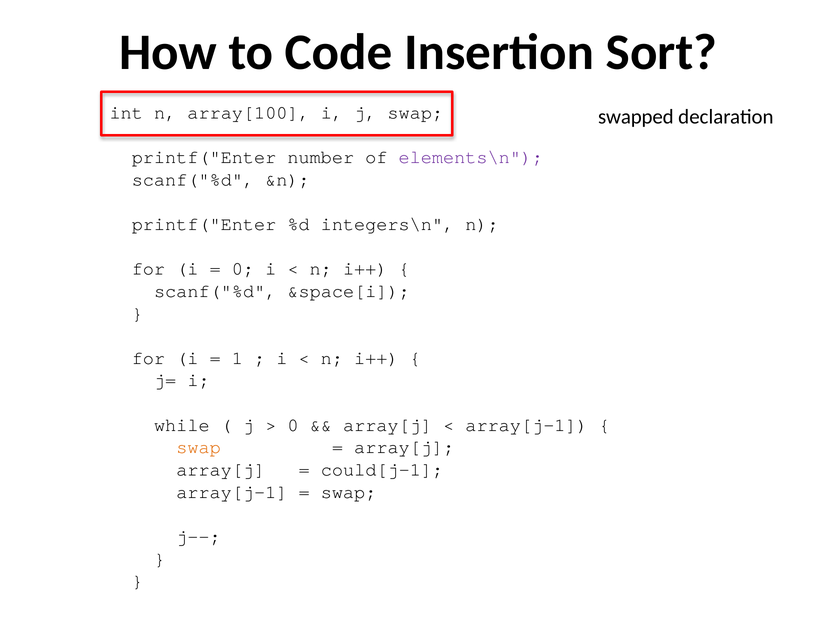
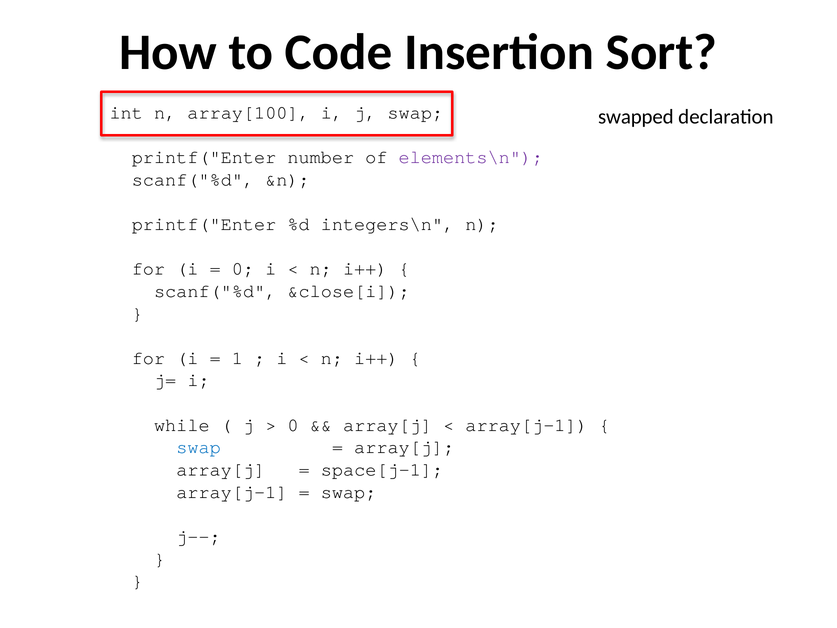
&space[i: &space[i -> &close[i
swap at (199, 447) colour: orange -> blue
could[j-1: could[j-1 -> space[j-1
